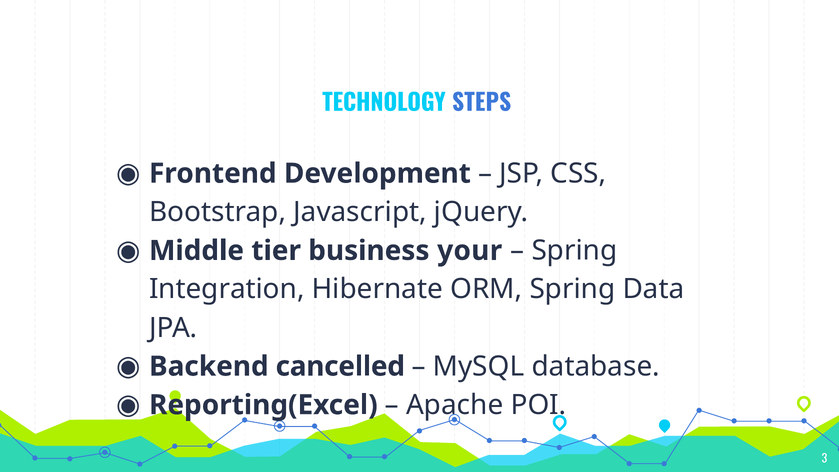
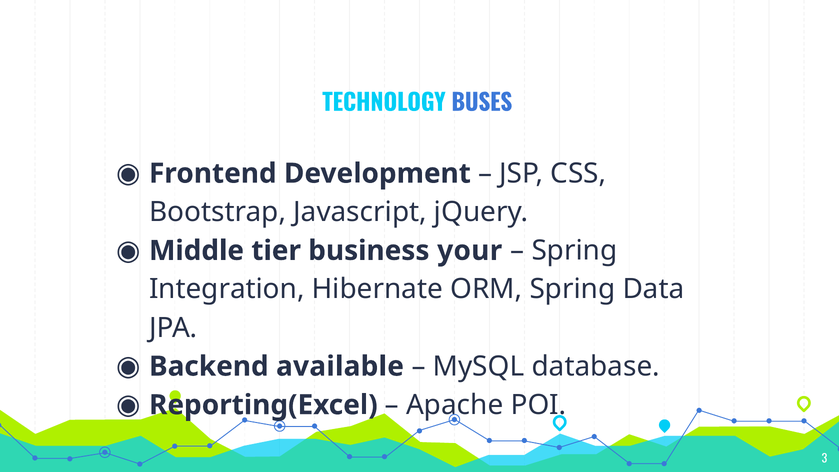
STEPS: STEPS -> BUSES
cancelled: cancelled -> available
